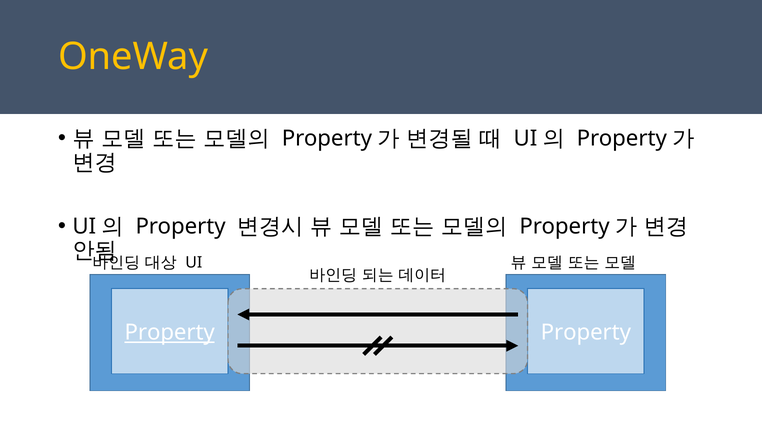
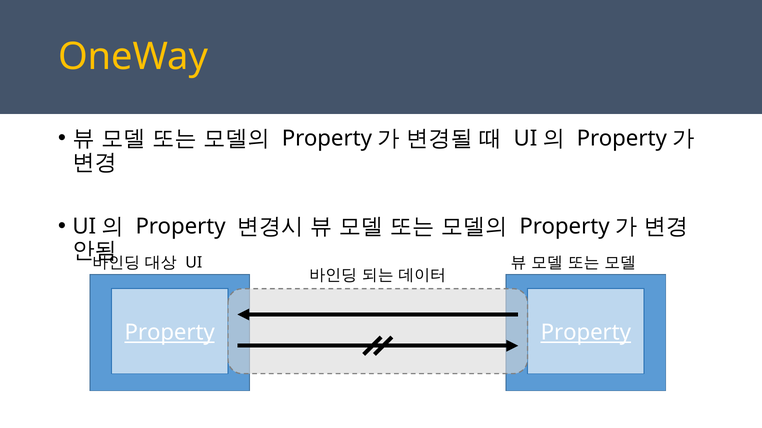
Property at (586, 333) underline: none -> present
